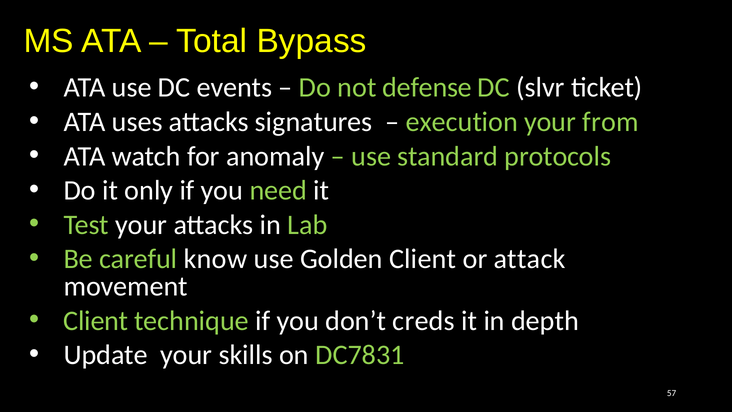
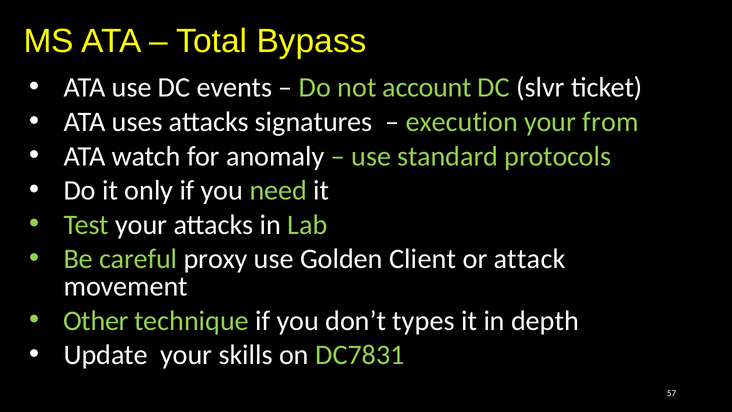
defense: defense -> account
know: know -> proxy
Client at (96, 321): Client -> Other
creds: creds -> types
